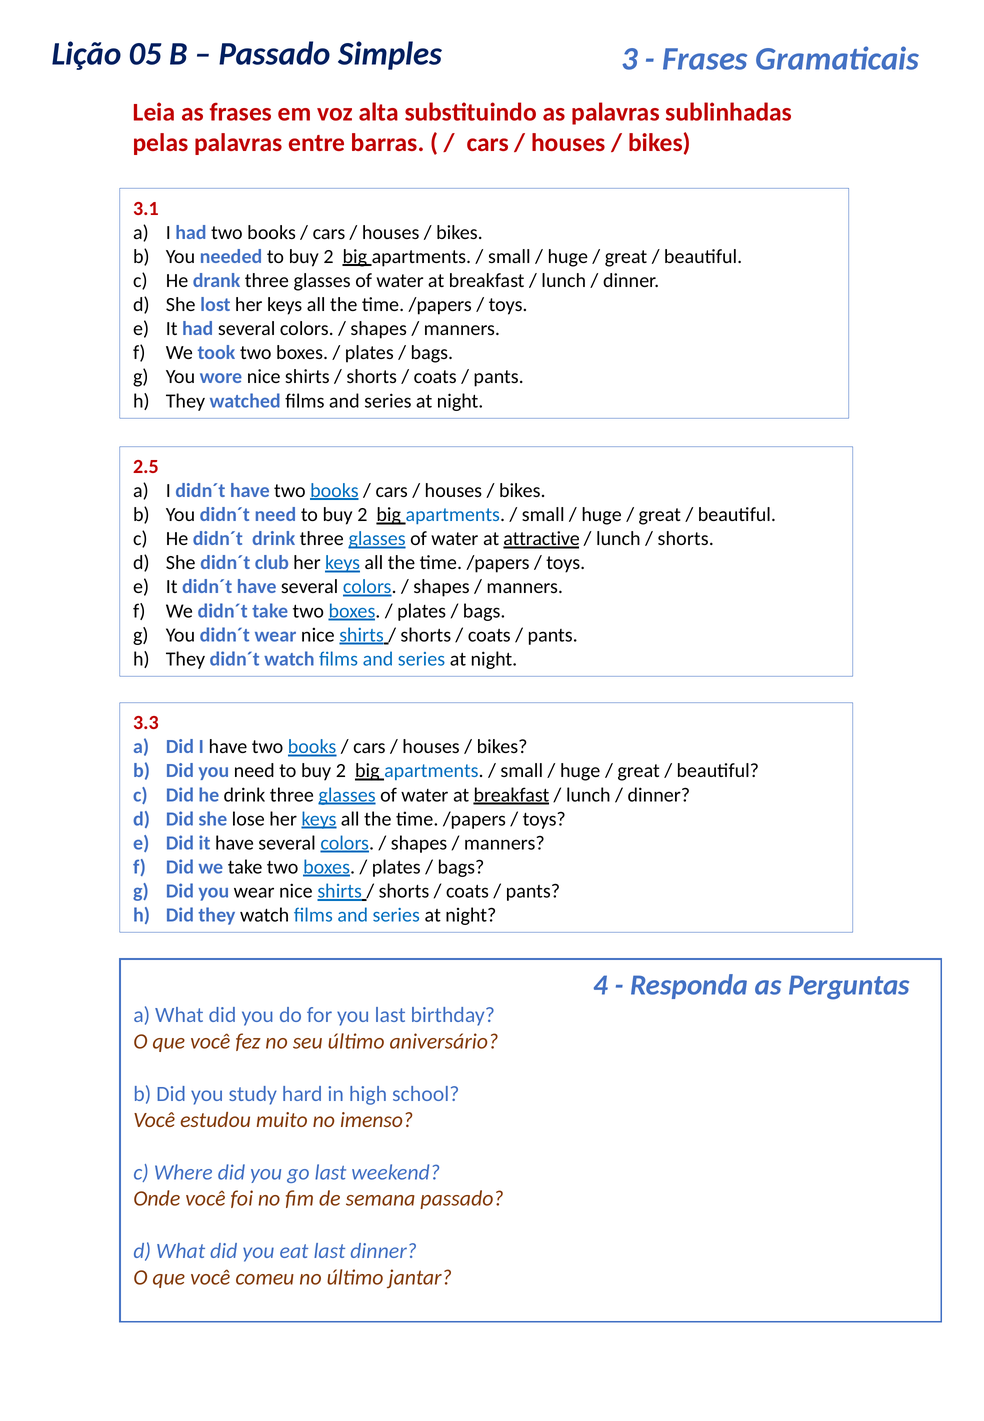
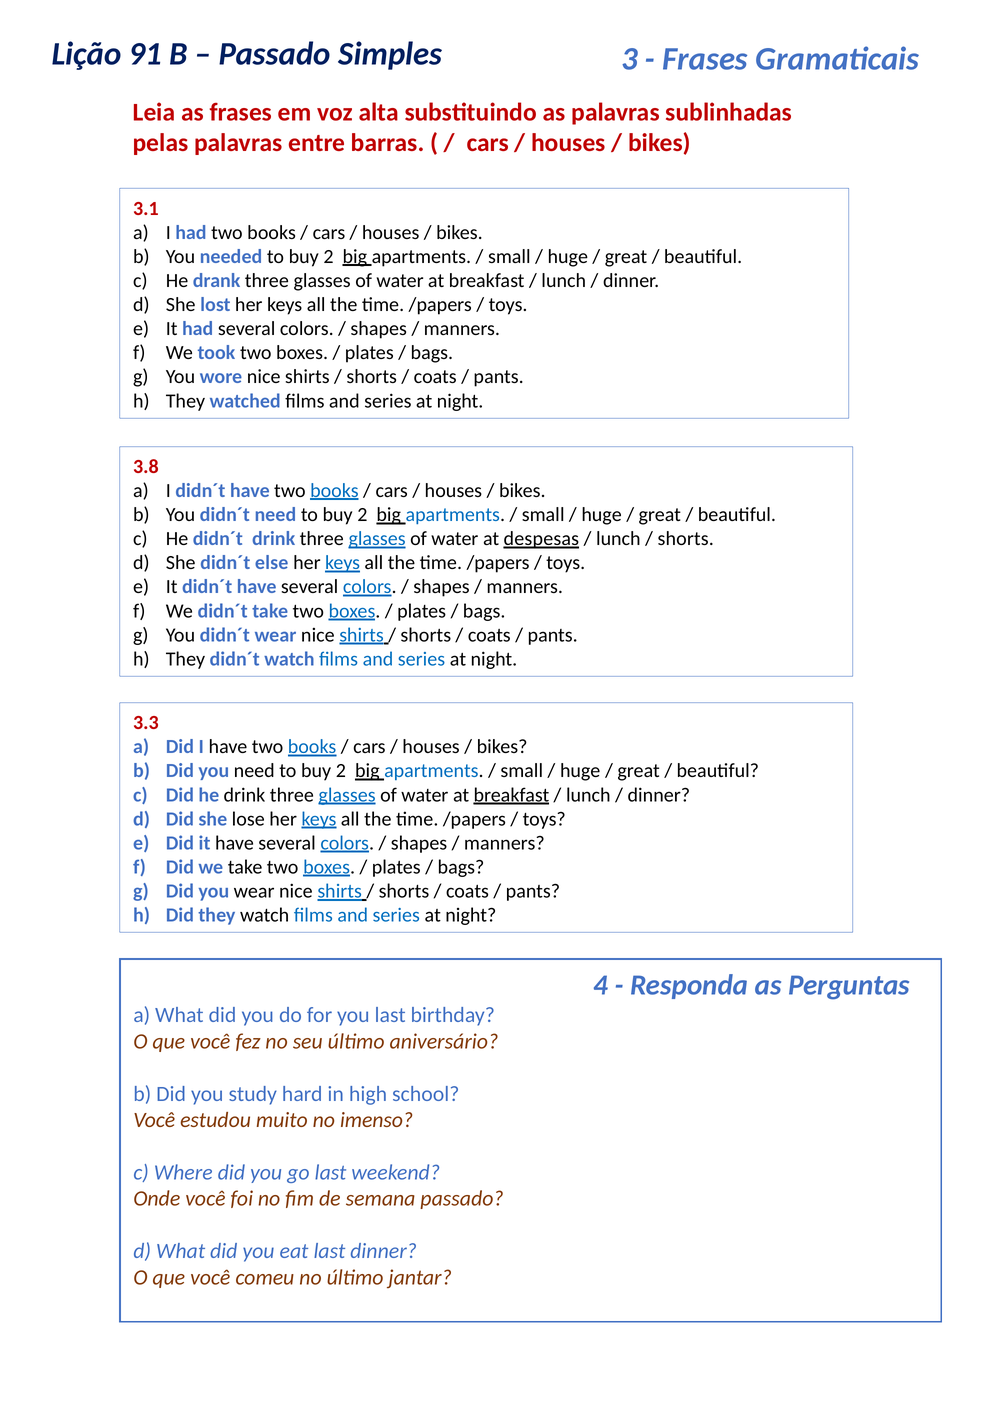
05: 05 -> 91
2.5: 2.5 -> 3.8
attractive: attractive -> despesas
club: club -> else
